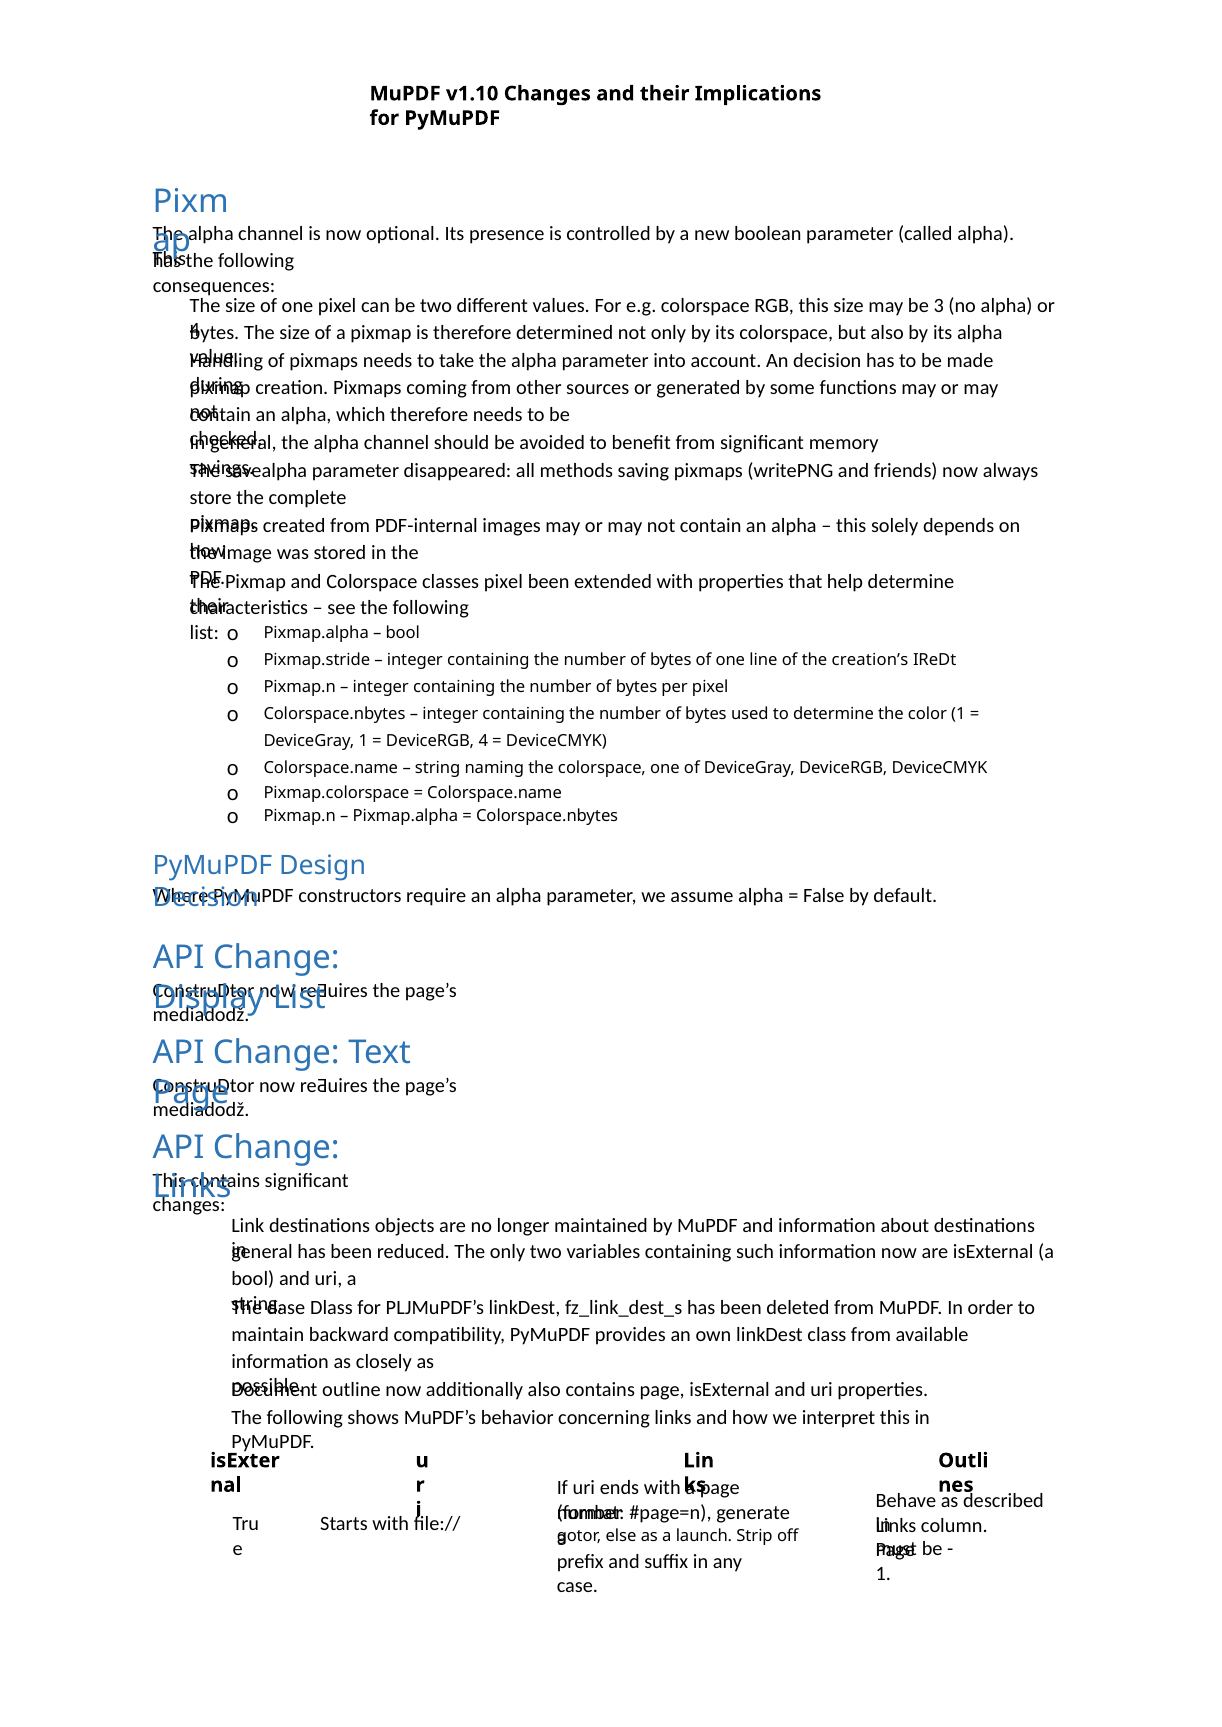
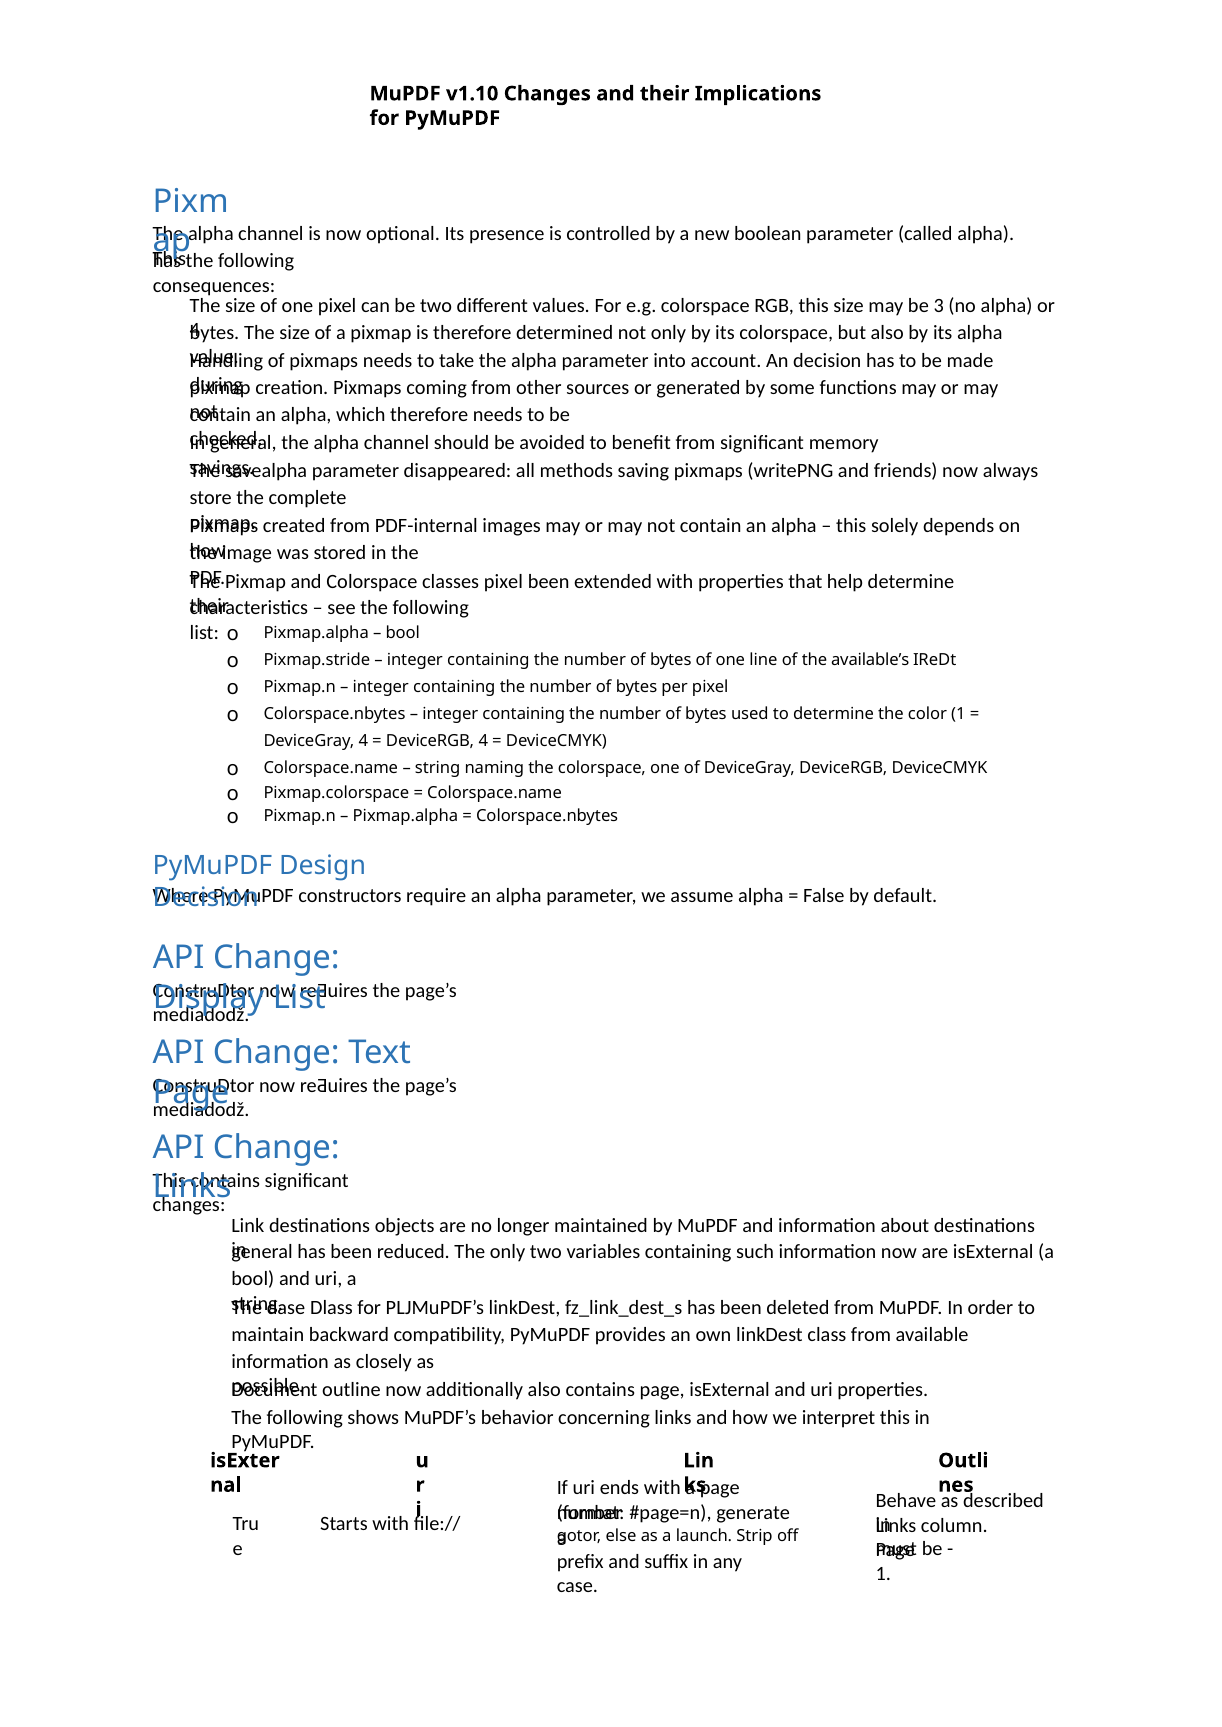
creation’s: creation’s -> available’s
DeviceGray 1: 1 -> 4
